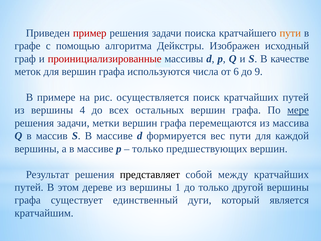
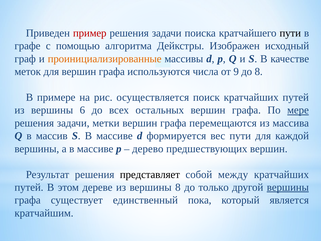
пути at (290, 33) colour: orange -> black
проинициализированные colour: red -> orange
6: 6 -> 9
до 9: 9 -> 8
4: 4 -> 6
только at (148, 149): только -> дерево
вершины 1: 1 -> 8
вершины at (288, 187) underline: none -> present
дуги: дуги -> пока
